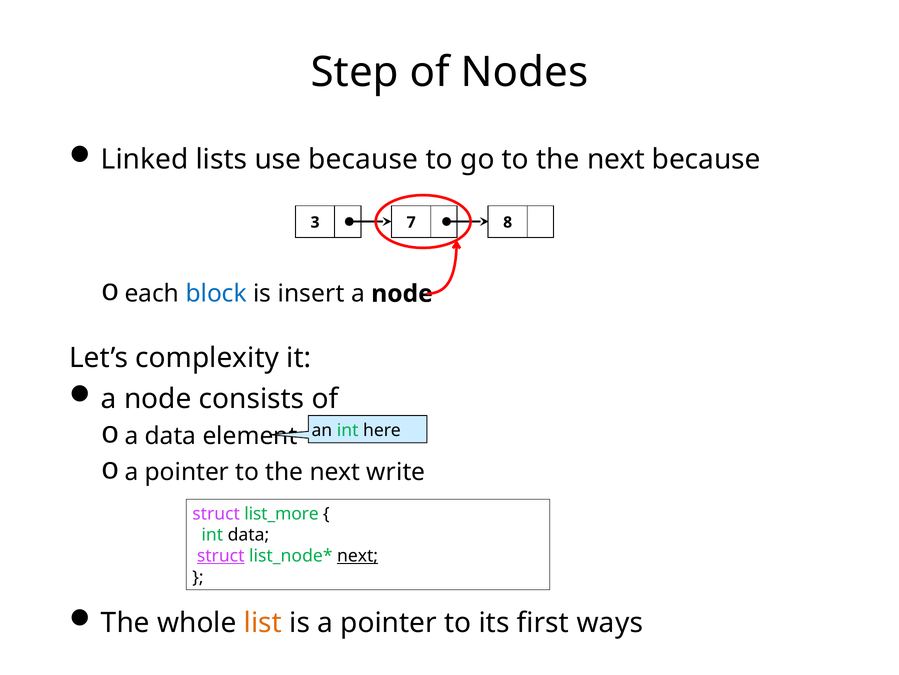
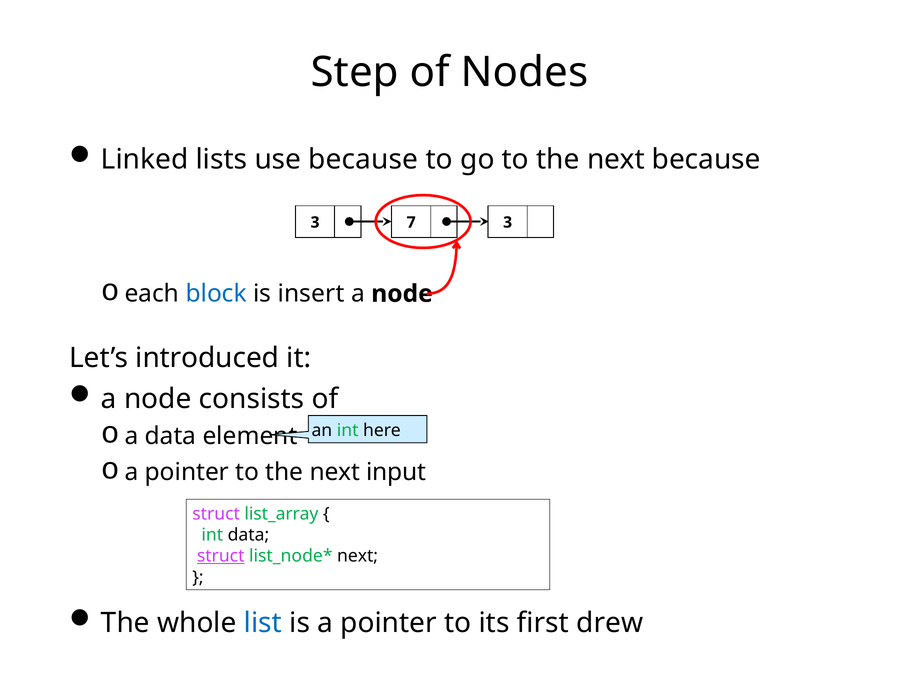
7 8: 8 -> 3
complexity: complexity -> introduced
write: write -> input
list_more: list_more -> list_array
next at (358, 555) underline: present -> none
list colour: orange -> blue
ways: ways -> drew
